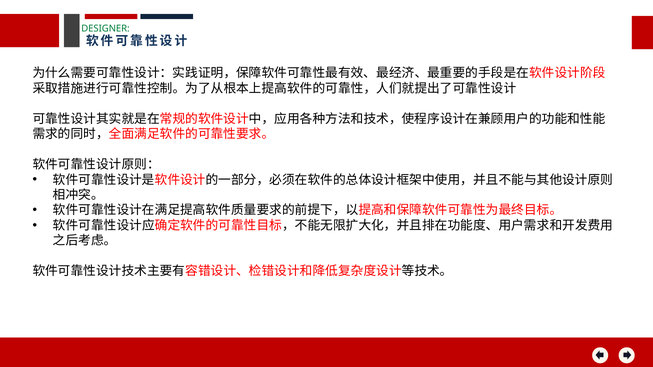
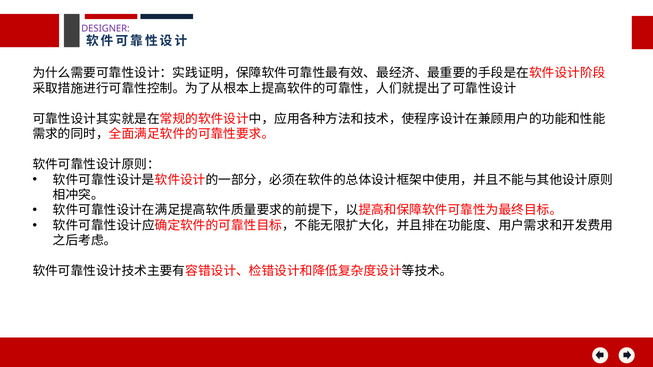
DESIGNER colour: green -> purple
